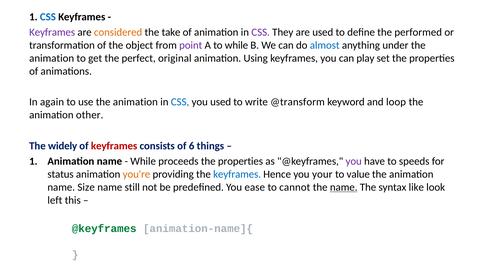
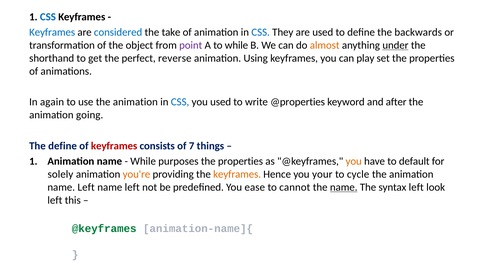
Keyframes at (52, 32) colour: purple -> blue
considered colour: orange -> blue
CSS at (261, 32) colour: purple -> blue
performed: performed -> backwards
almost colour: blue -> orange
under underline: none -> present
animation at (52, 58): animation -> shorthand
original: original -> reverse
@transform: @transform -> @properties
loop: loop -> after
other: other -> going
The widely: widely -> define
6: 6 -> 7
proceeds: proceeds -> purposes
you at (354, 161) colour: purple -> orange
speeds: speeds -> default
status: status -> solely
keyframes at (237, 174) colour: blue -> orange
value: value -> cycle
Size at (86, 187): Size -> Left
still at (132, 187): still -> left
syntax like: like -> left
